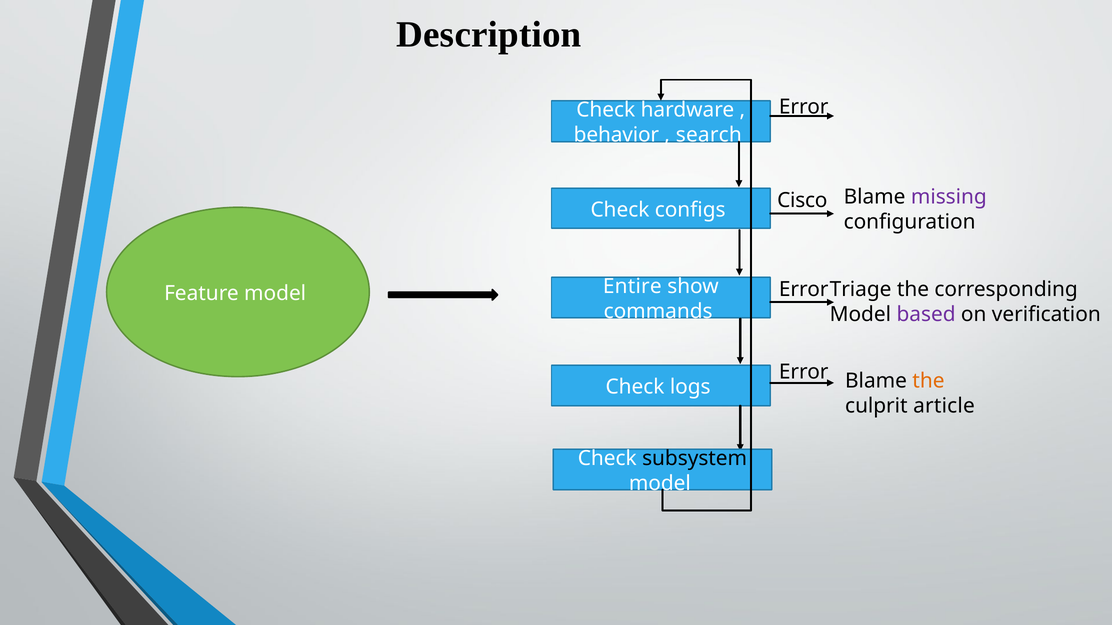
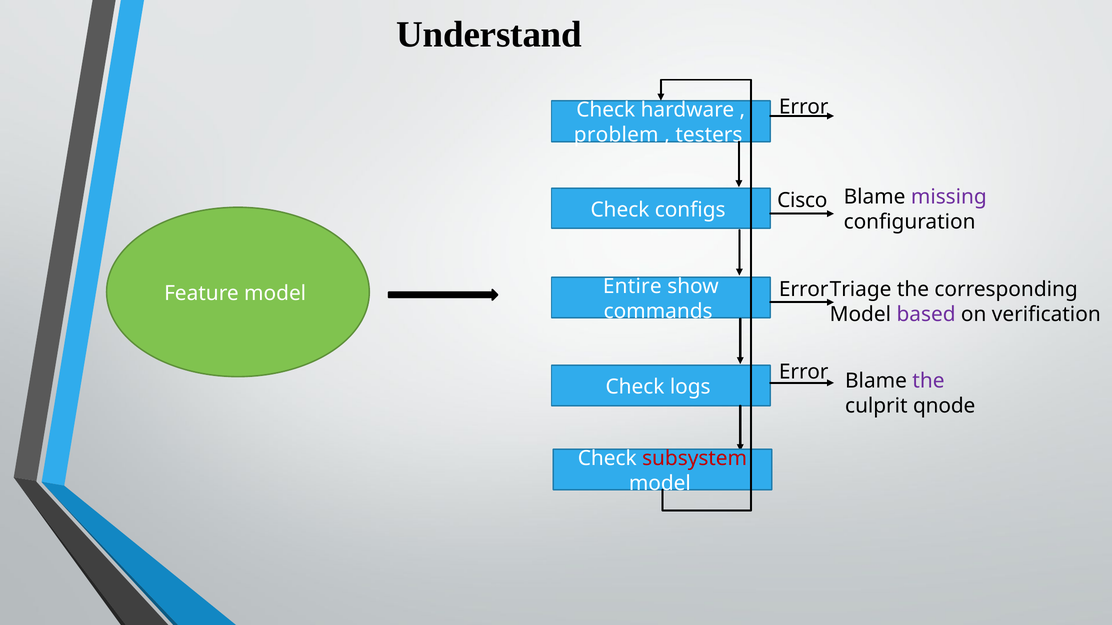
Description: Description -> Understand
behavior: behavior -> problem
search: search -> testers
the at (928, 381) colour: orange -> purple
article: article -> qnode
subsystem colour: black -> red
